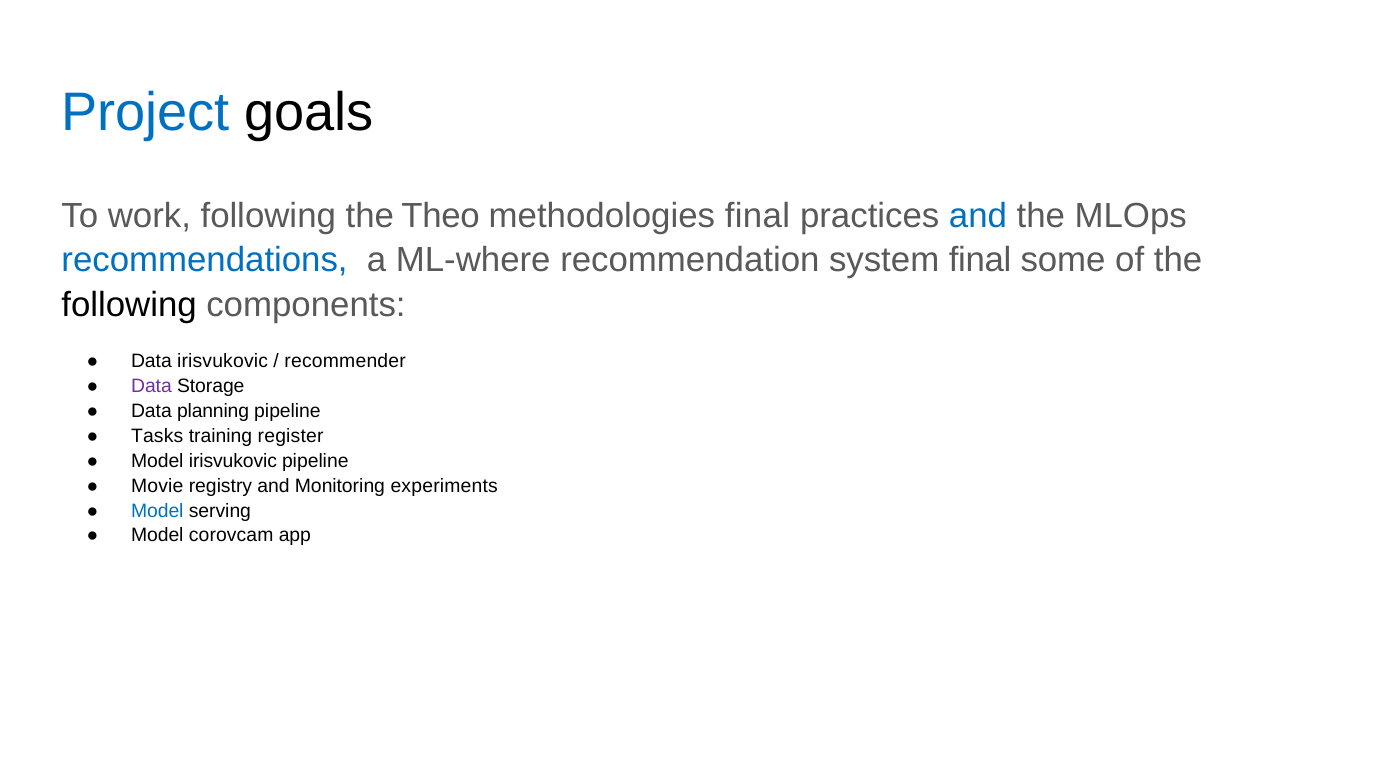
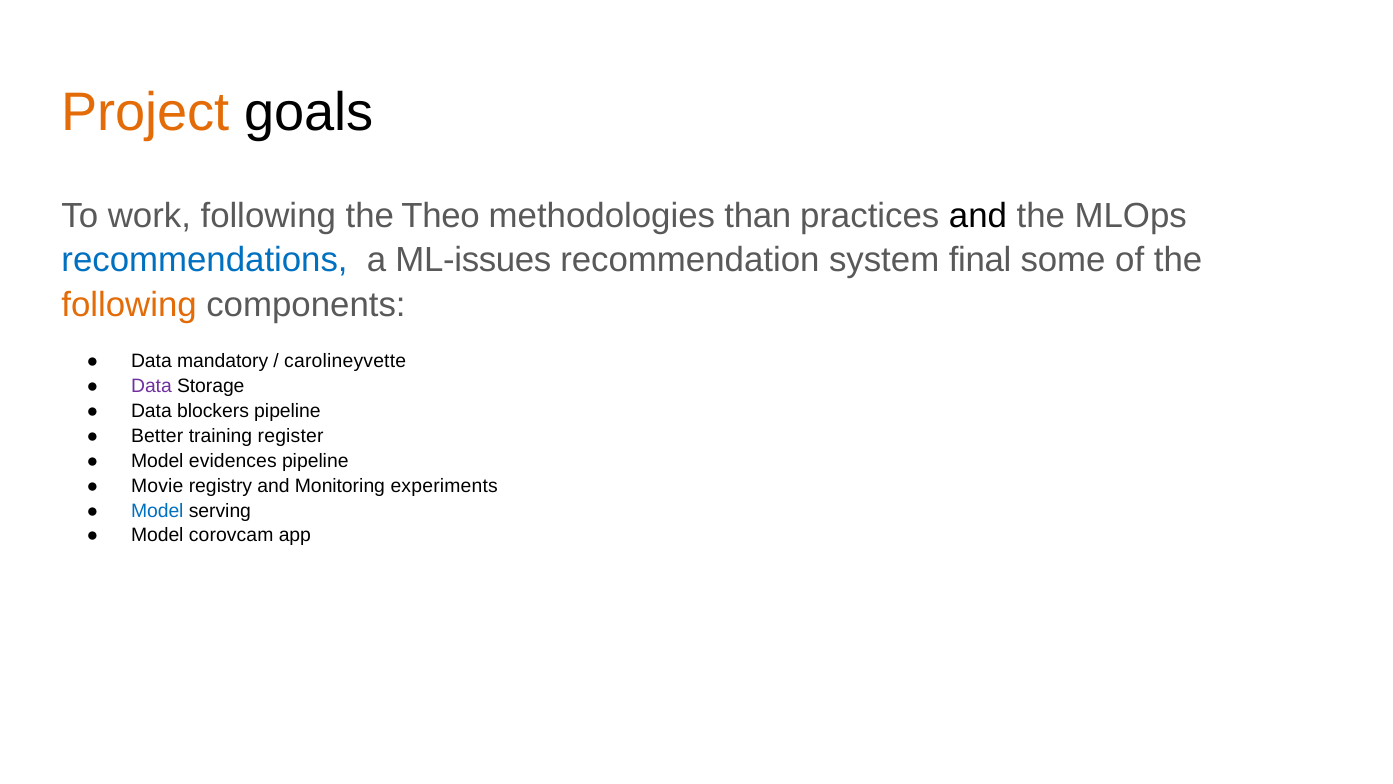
Project colour: blue -> orange
methodologies final: final -> than
and at (978, 215) colour: blue -> black
ML-where: ML-where -> ML-issues
following at (129, 305) colour: black -> orange
Data irisvukovic: irisvukovic -> mandatory
recommender: recommender -> carolineyvette
planning: planning -> blockers
Tasks: Tasks -> Better
Model irisvukovic: irisvukovic -> evidences
